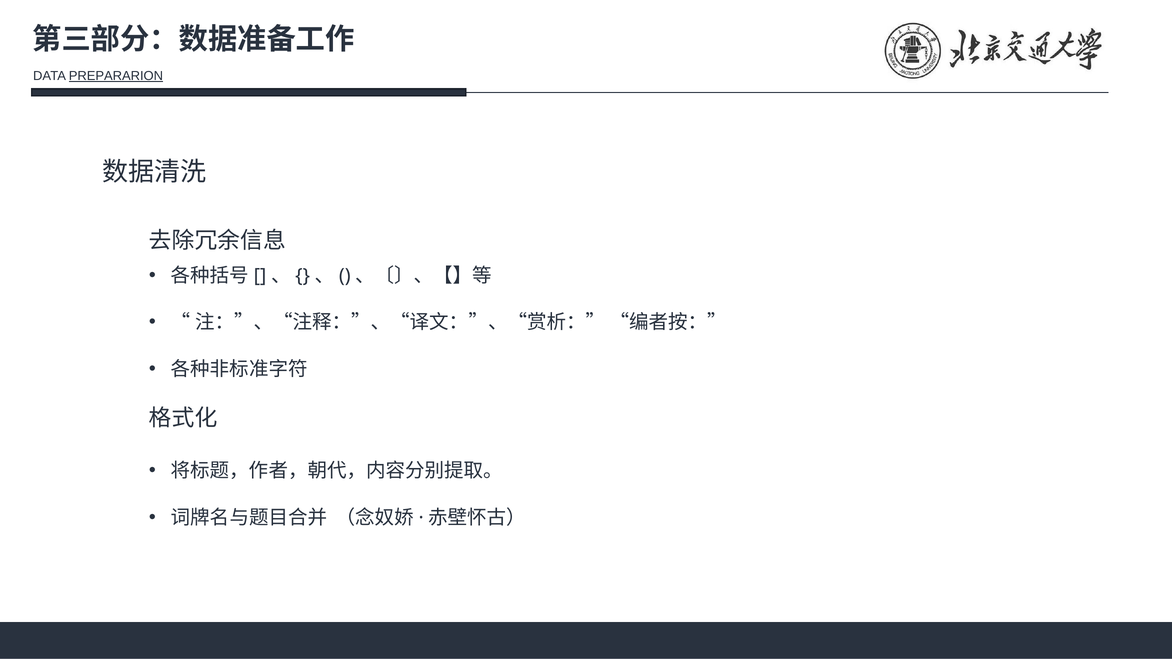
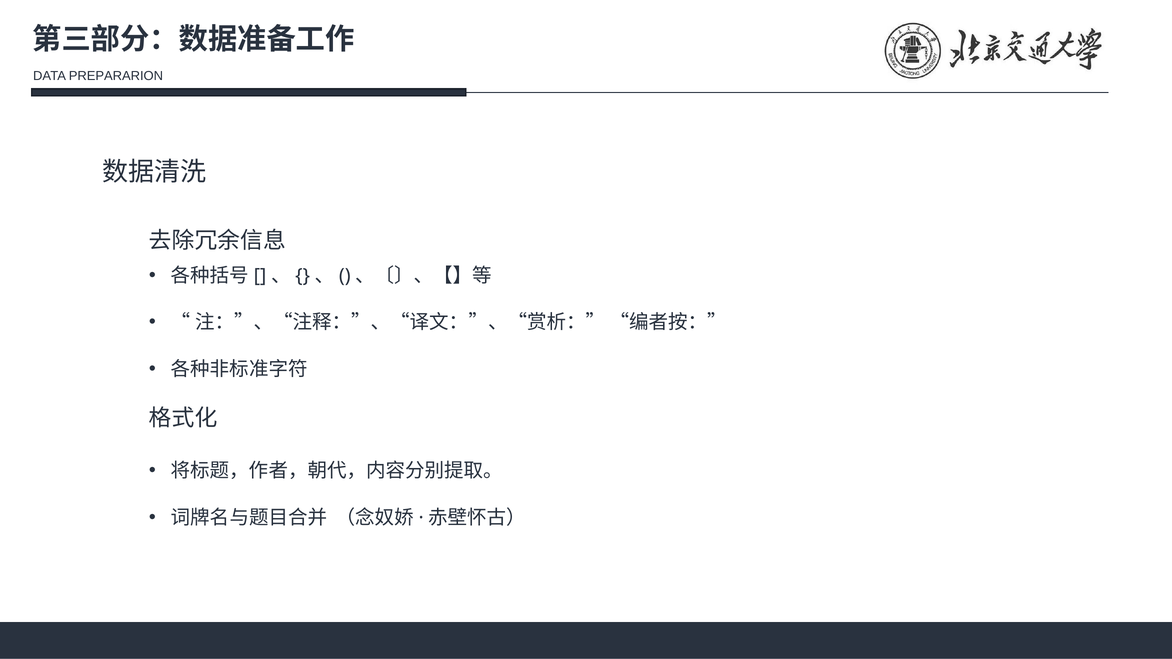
PREPARARION underline: present -> none
